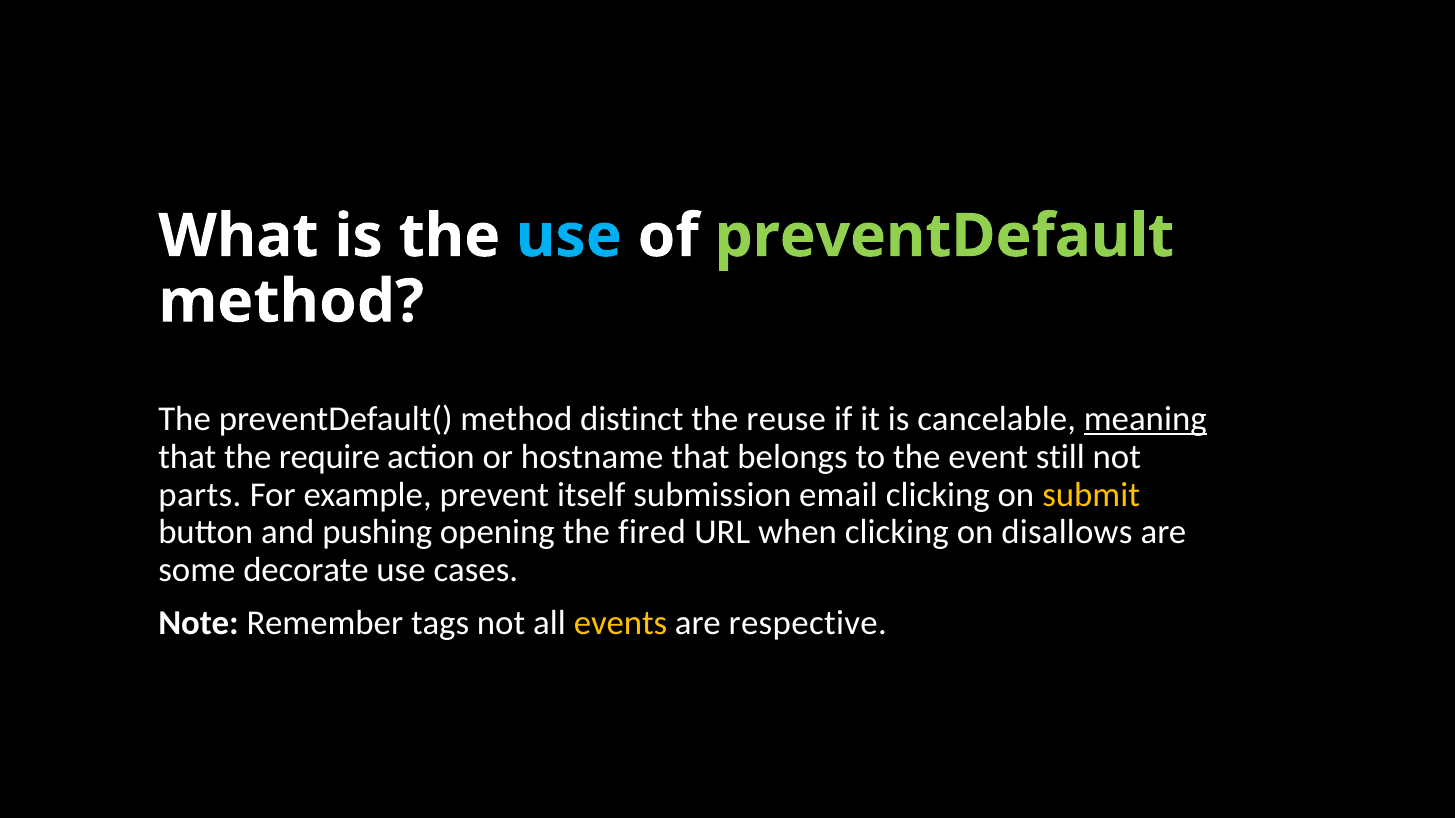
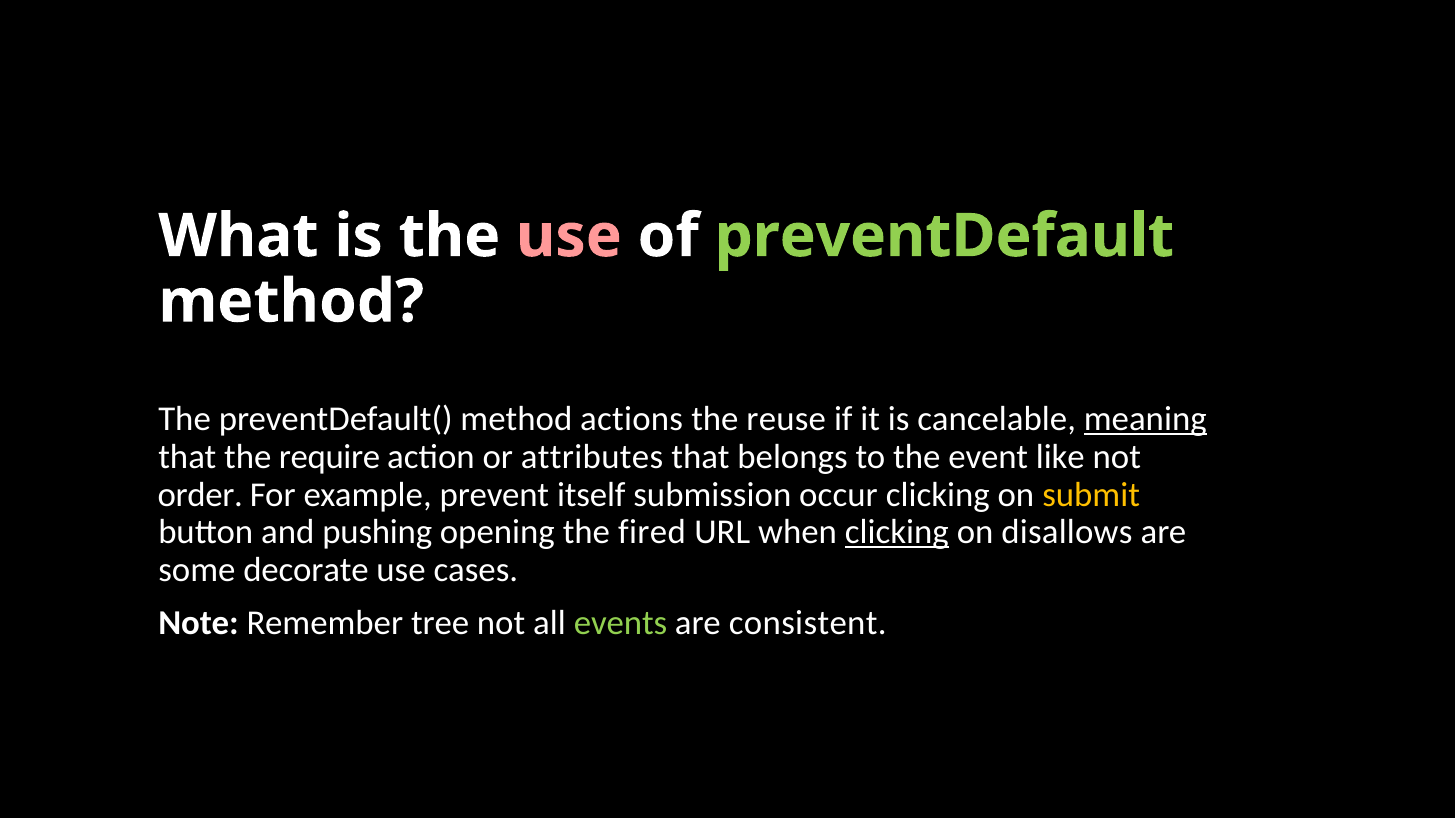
use at (569, 236) colour: light blue -> pink
distinct: distinct -> actions
hostname: hostname -> attributes
still: still -> like
parts: parts -> order
email: email -> occur
clicking at (897, 533) underline: none -> present
tags: tags -> tree
events colour: yellow -> light green
respective: respective -> consistent
